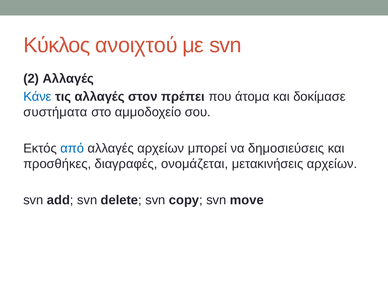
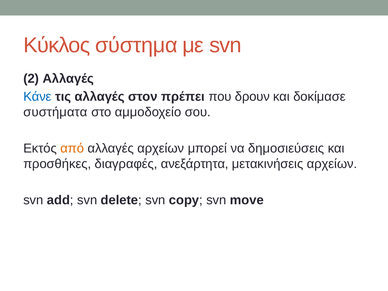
ανοιχτού: ανοιχτού -> σύστημα
άτομα: άτομα -> δρουν
από colour: blue -> orange
ονομάζεται: ονομάζεται -> ανεξάρτητα
